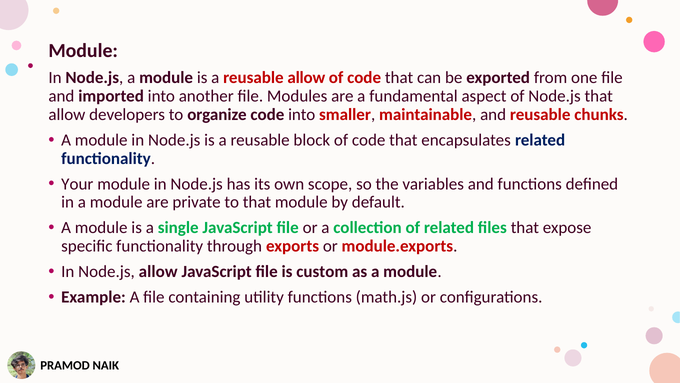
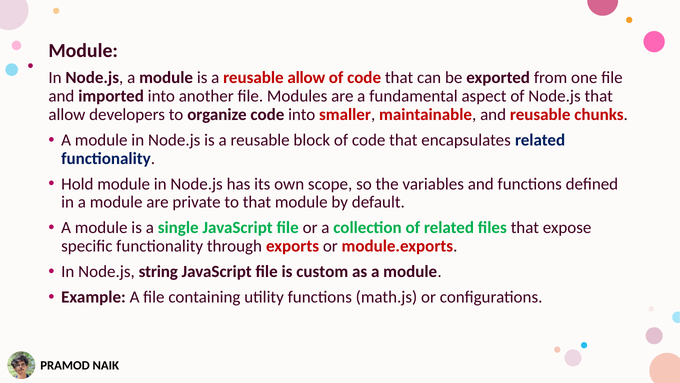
Your: Your -> Hold
Node.js allow: allow -> string
